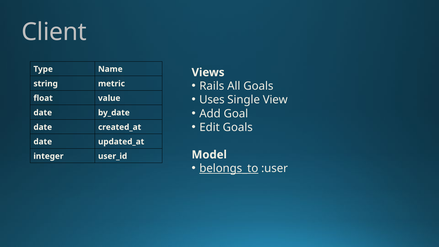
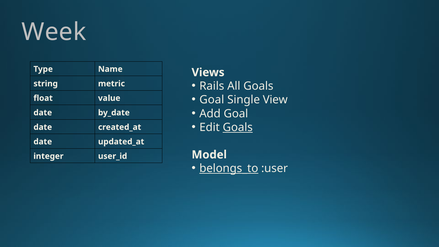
Client: Client -> Week
Uses at (212, 100): Uses -> Goal
Goals at (238, 127) underline: none -> present
